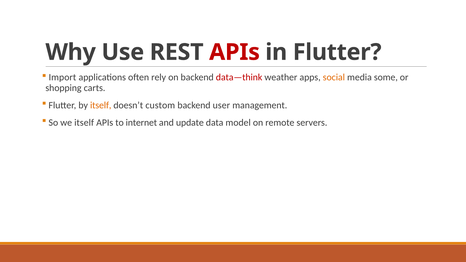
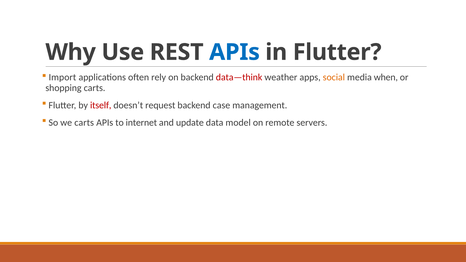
APIs at (235, 52) colour: red -> blue
some: some -> when
itself at (101, 105) colour: orange -> red
custom: custom -> request
user: user -> case
we itself: itself -> carts
